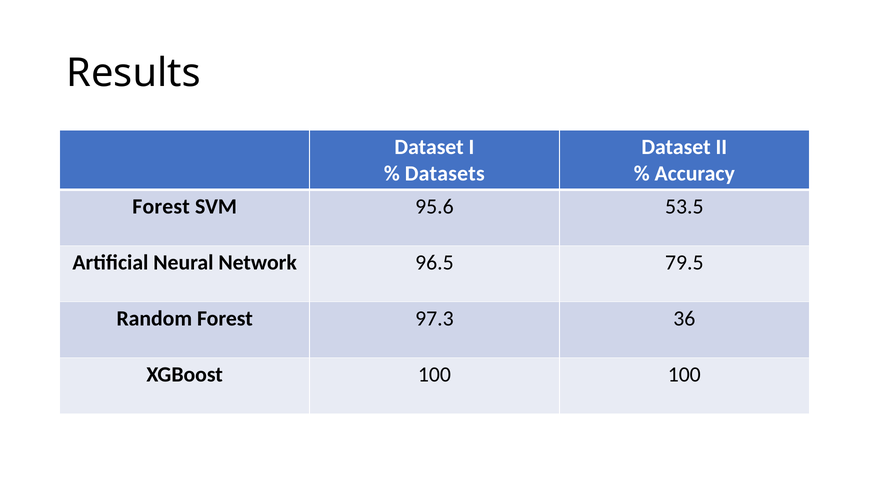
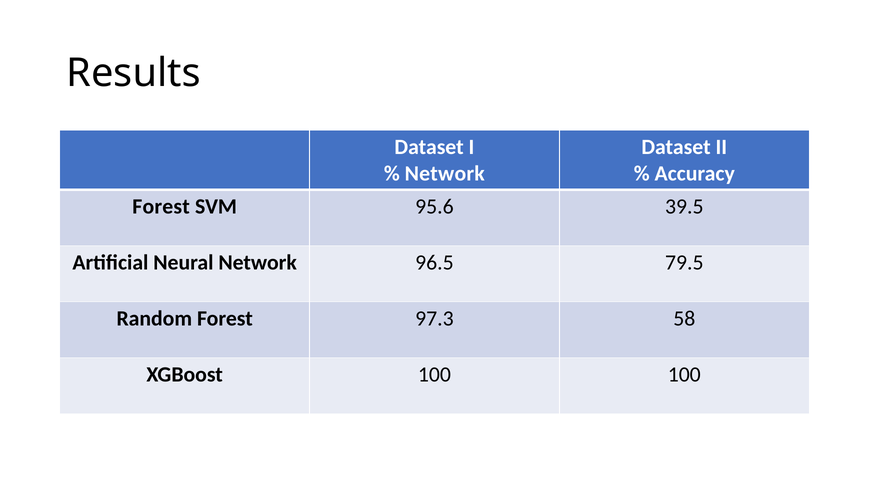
Datasets at (445, 173): Datasets -> Network
53.5: 53.5 -> 39.5
36: 36 -> 58
